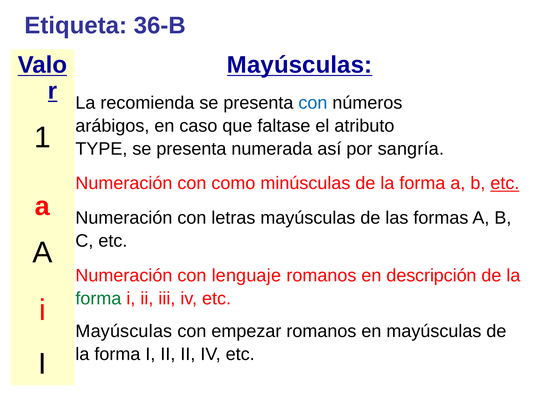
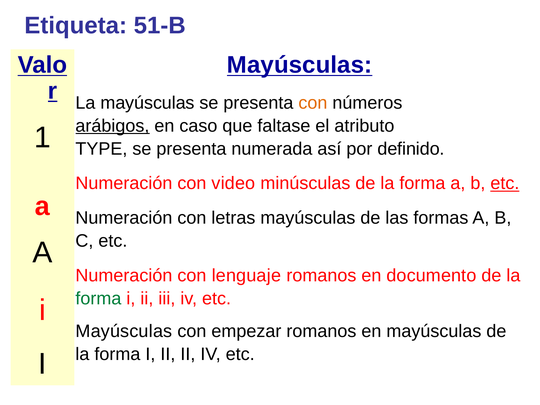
36-B: 36-B -> 51-B
La recomienda: recomienda -> mayúsculas
con at (313, 103) colour: blue -> orange
arábigos underline: none -> present
sangría: sangría -> definido
como: como -> video
descripción: descripción -> documento
